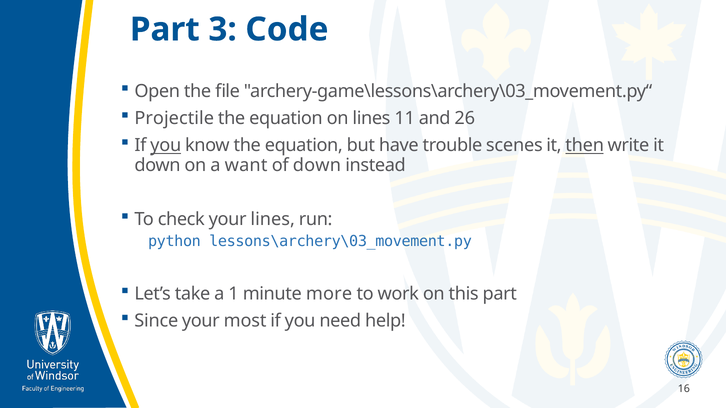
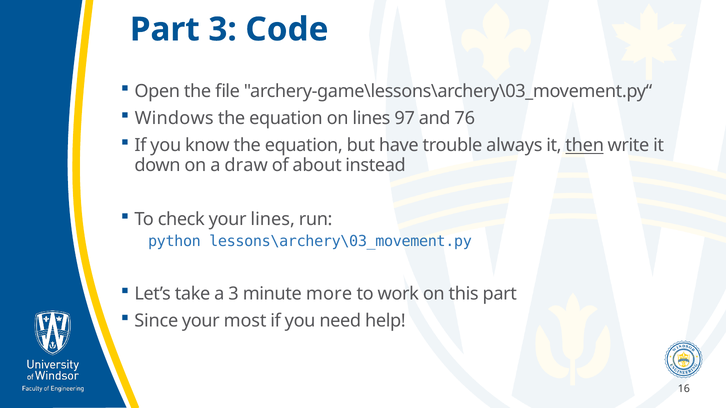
Projectile: Projectile -> Windows
11: 11 -> 97
26: 26 -> 76
you at (166, 146) underline: present -> none
scenes: scenes -> always
want: want -> draw
of down: down -> about
a 1: 1 -> 3
